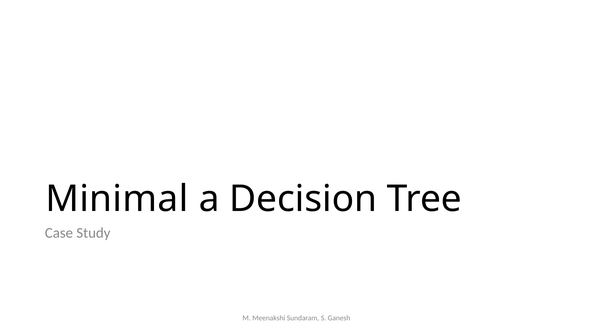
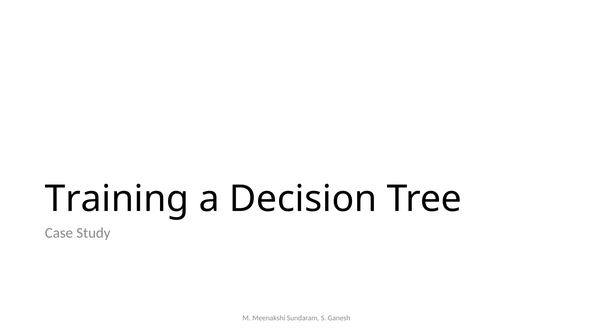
Minimal: Minimal -> Training
